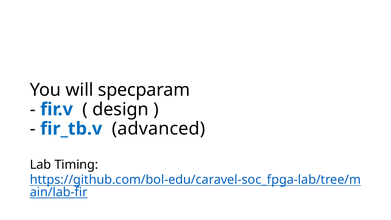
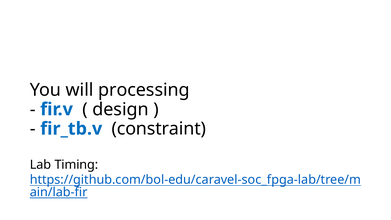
specparam: specparam -> processing
advanced: advanced -> constraint
